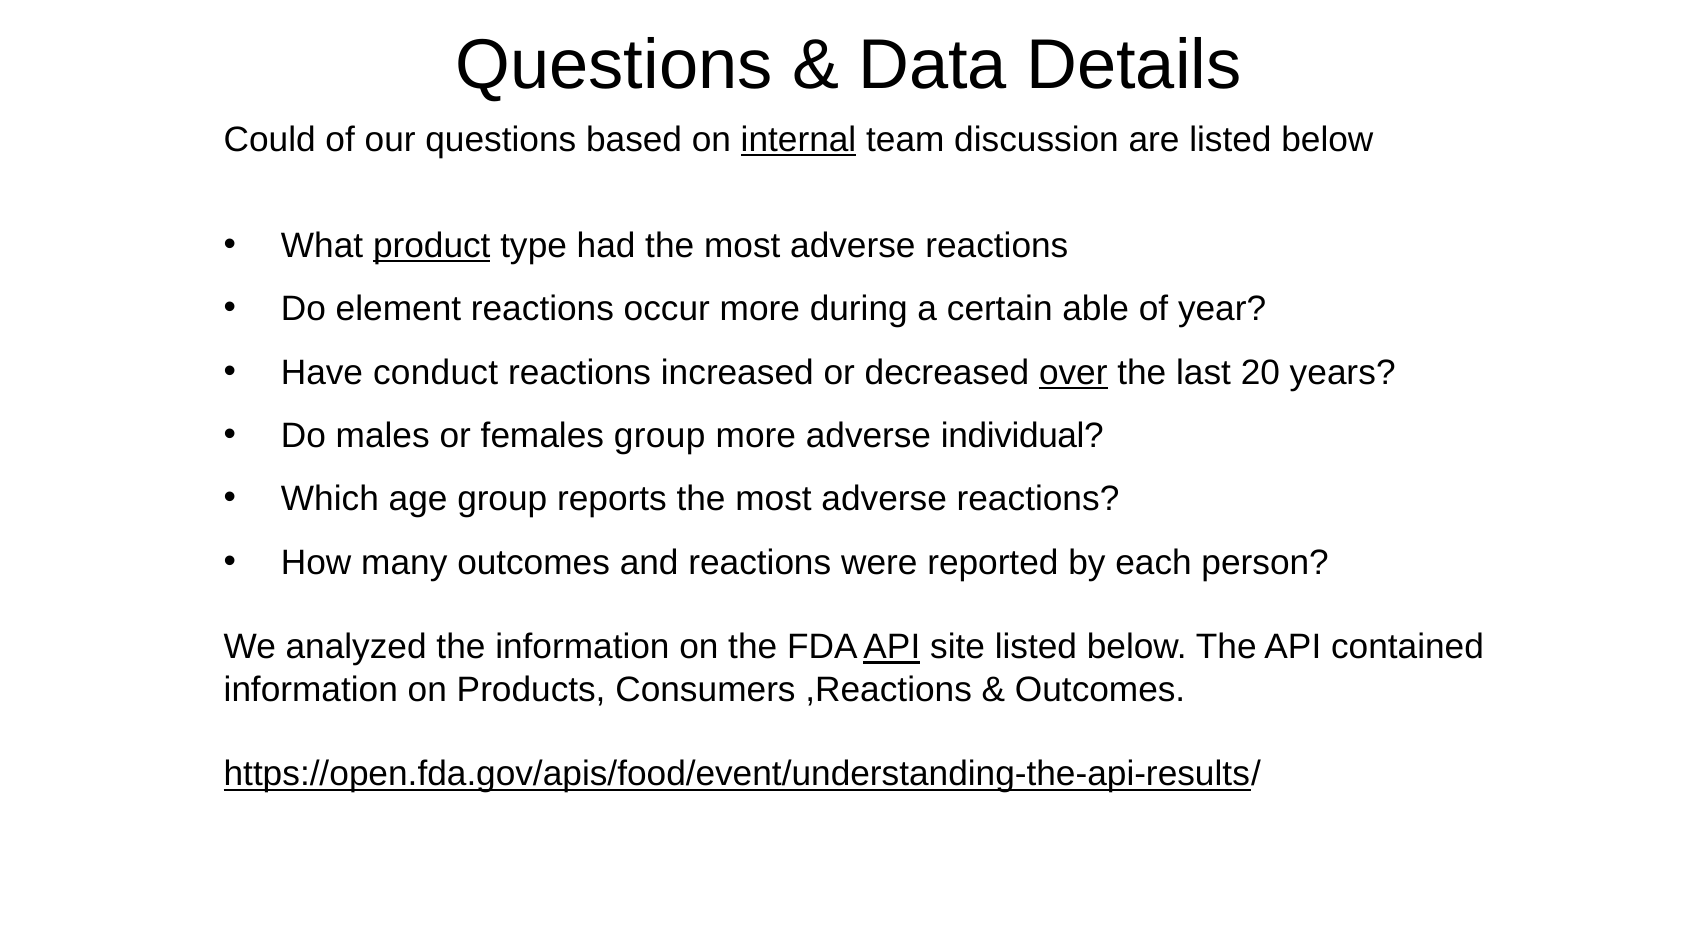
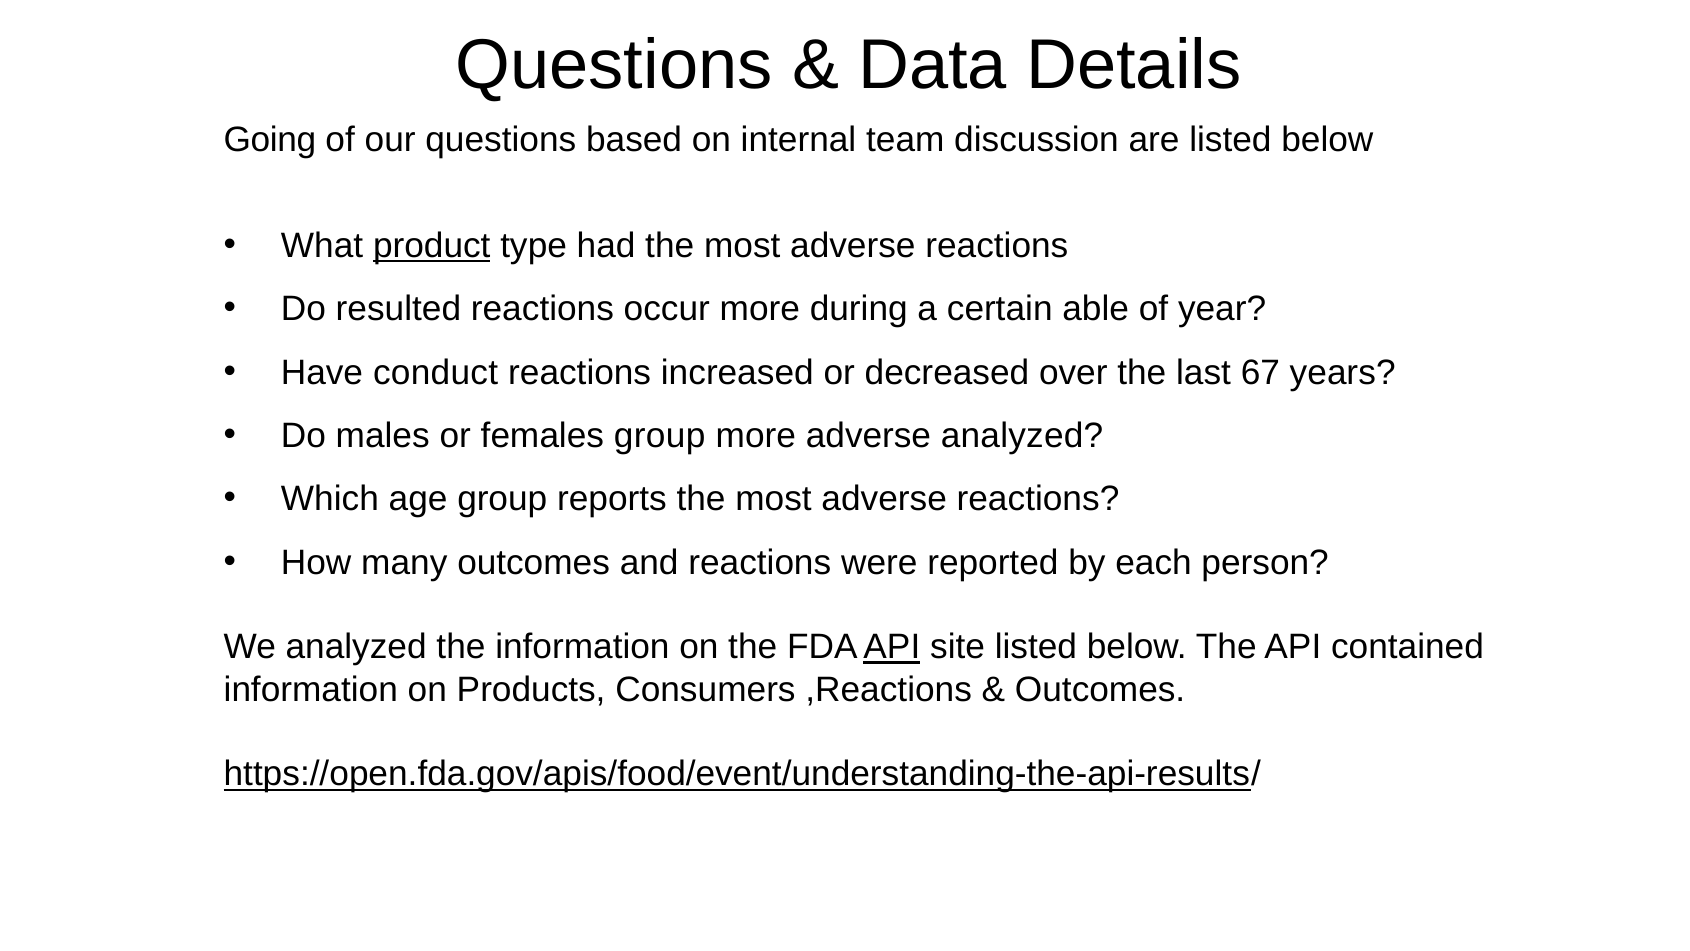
Could: Could -> Going
internal underline: present -> none
element: element -> resulted
over underline: present -> none
20: 20 -> 67
adverse individual: individual -> analyzed
